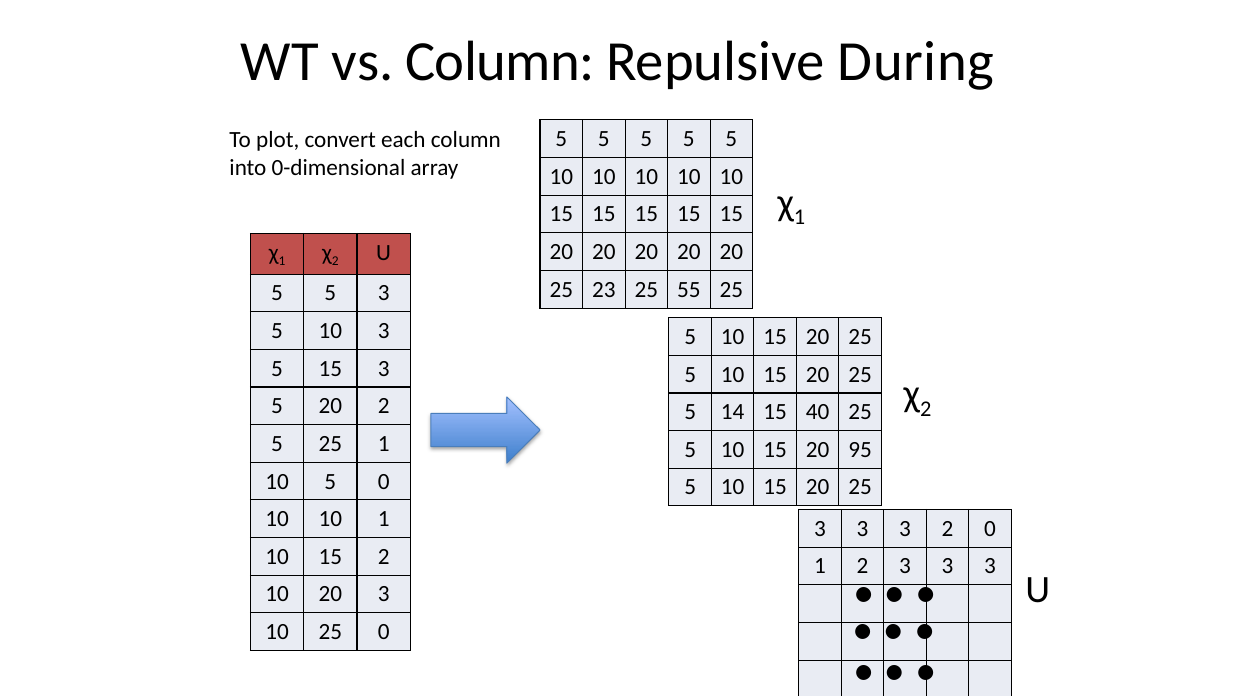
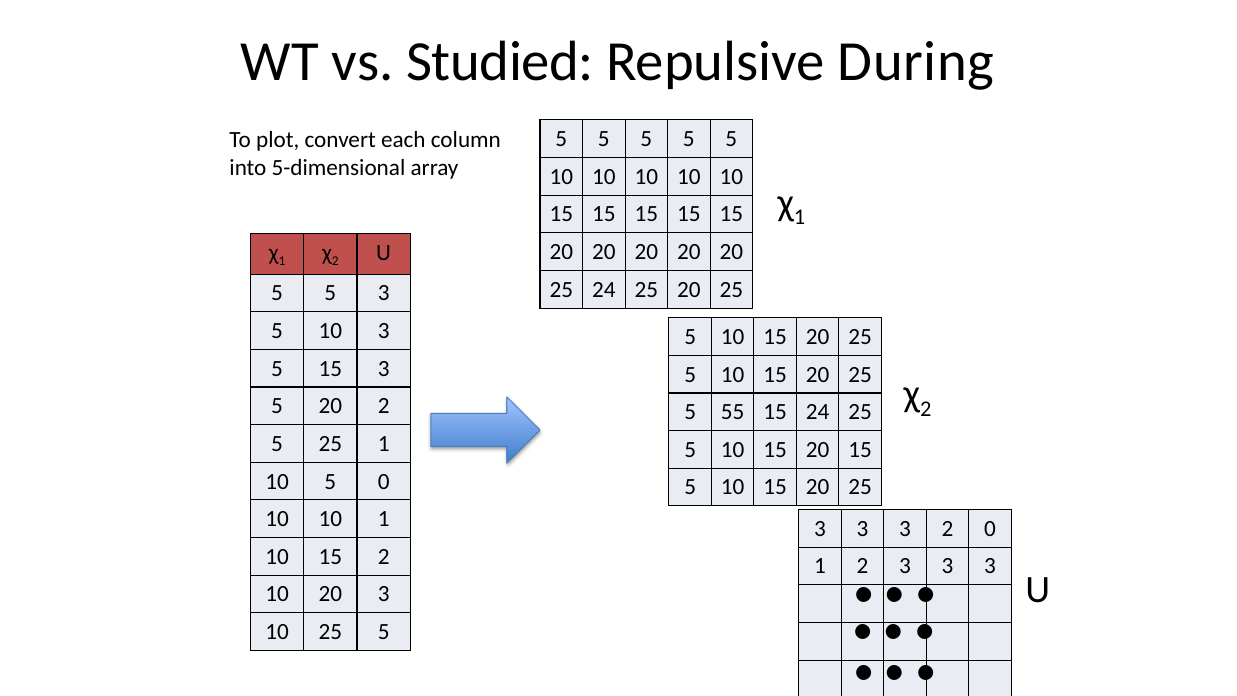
vs Column: Column -> Studied
0-dimensional: 0-dimensional -> 5-dimensional
25 23: 23 -> 24
25 55: 55 -> 20
14: 14 -> 55
15 40: 40 -> 24
20 95: 95 -> 15
10 25 0: 0 -> 5
